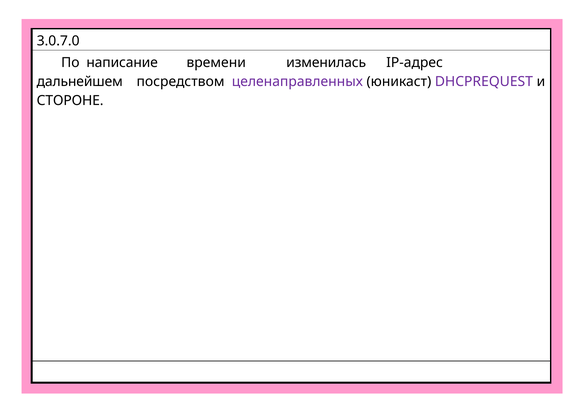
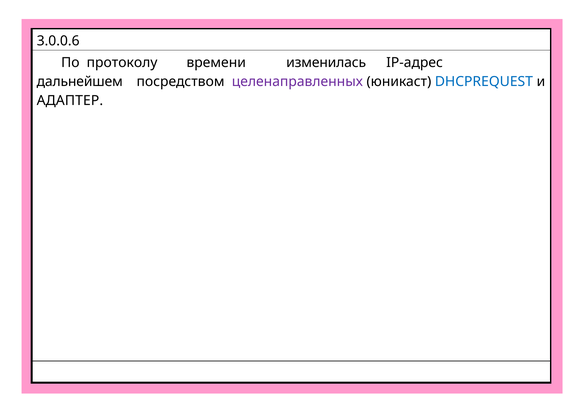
3.0.7.0: 3.0.7.0 -> 3.0.0.6
написание: написание -> протоколу
DHCPREQUEST colour: purple -> blue
СТОРОНЕ: СТОРОНЕ -> АДАПТЕР
